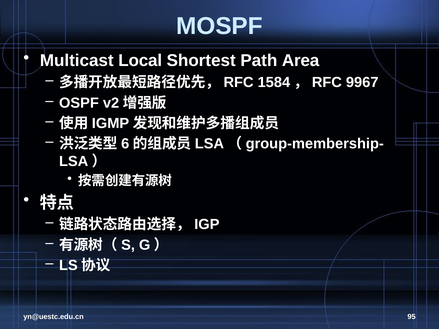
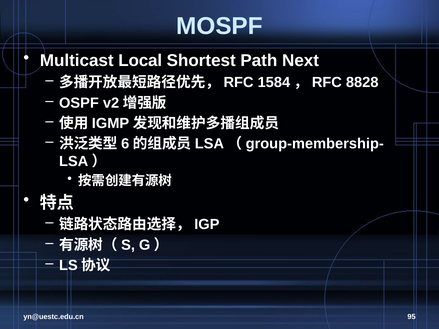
Area: Area -> Next
9967: 9967 -> 8828
